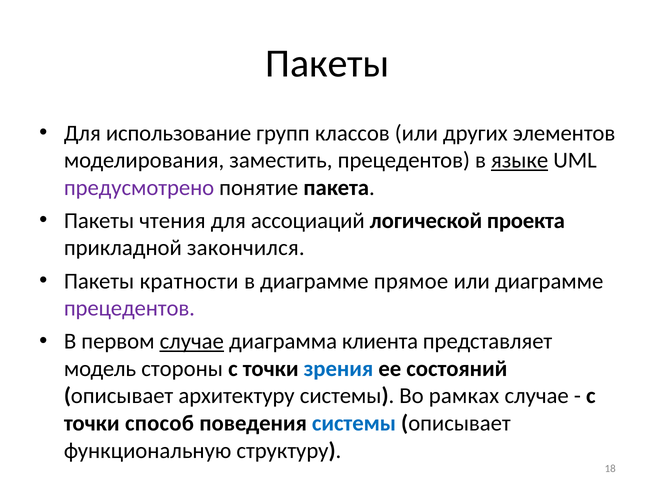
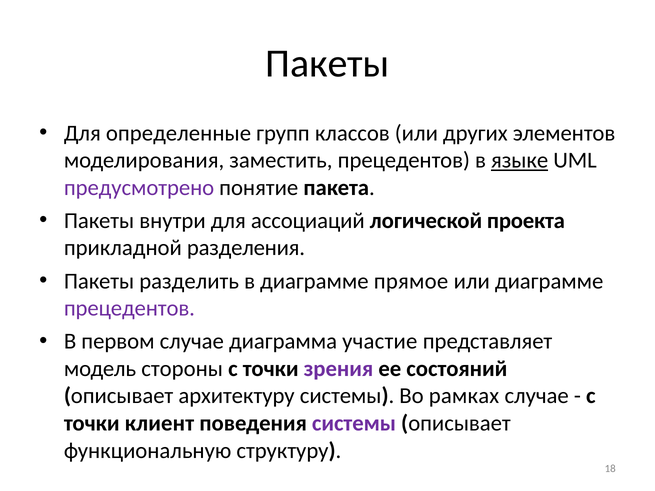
использование: использование -> определенные
чтения: чтения -> внутри
закончился: закончился -> разделения
кратности: кратности -> разделить
случае at (192, 342) underline: present -> none
клиента: клиента -> участие
зрения colour: blue -> purple
способ: способ -> клиент
системы at (354, 423) colour: blue -> purple
